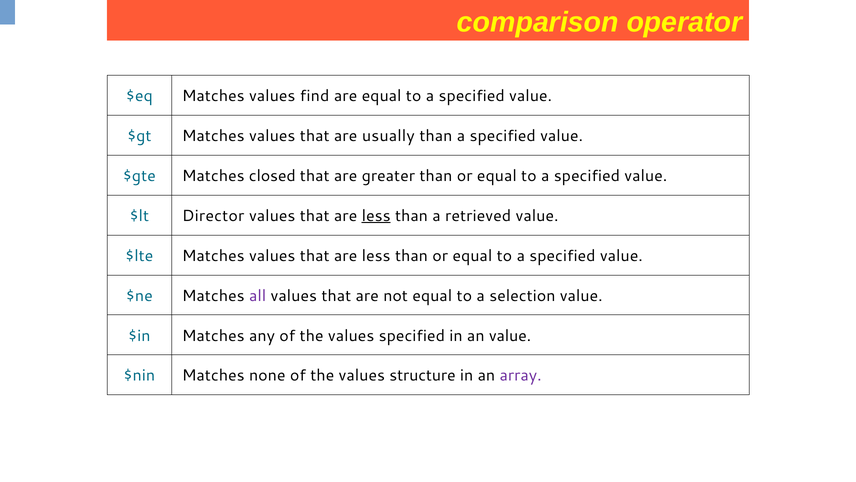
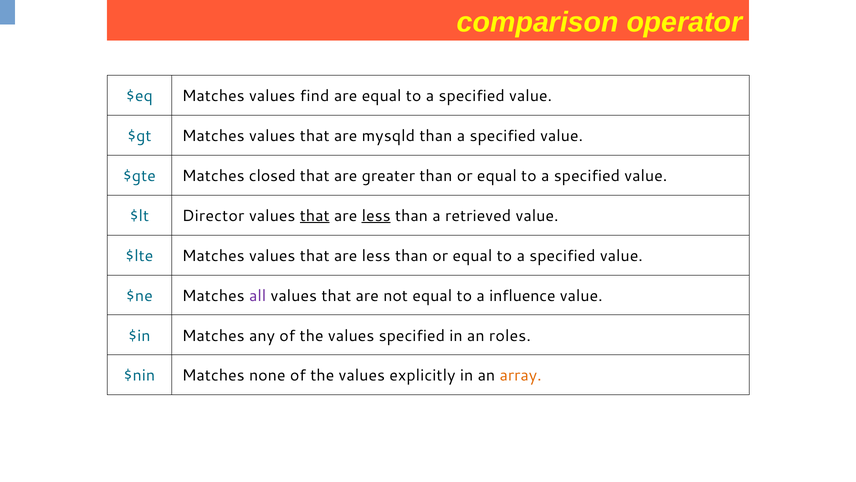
usually: usually -> mysqld
that at (315, 216) underline: none -> present
selection: selection -> influence
an value: value -> roles
structure: structure -> explicitly
array colour: purple -> orange
